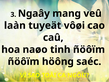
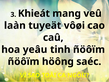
Ngaây: Ngaây -> Khieát
naøo: naøo -> yeâu
